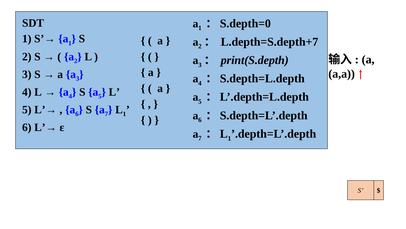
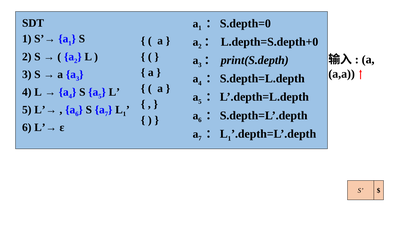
L.depth=S.depth+7: L.depth=S.depth+7 -> L.depth=S.depth+0
